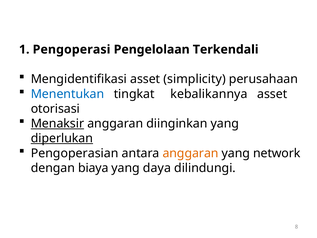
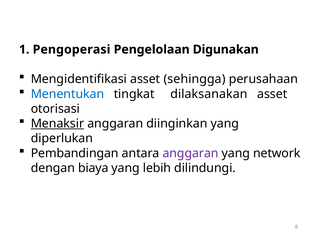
Terkendali: Terkendali -> Digunakan
simplicity: simplicity -> sehingga
kebalikannya: kebalikannya -> dilaksanakan
diperlukan underline: present -> none
Pengoperasian: Pengoperasian -> Pembandingan
anggaran at (191, 153) colour: orange -> purple
daya: daya -> lebih
